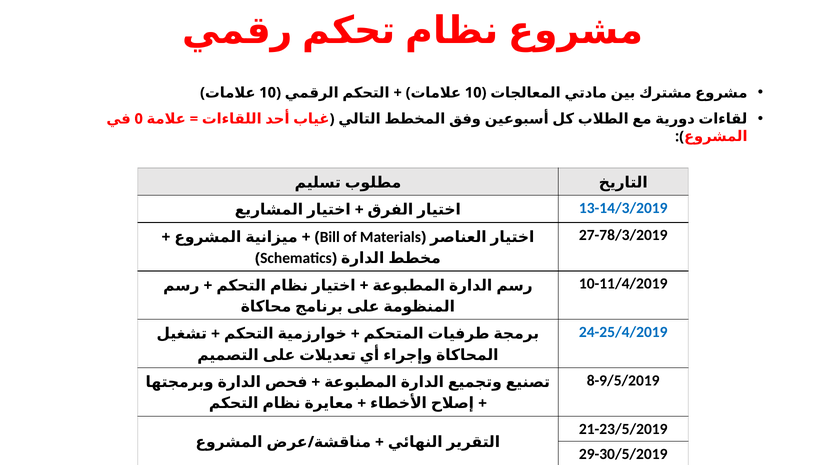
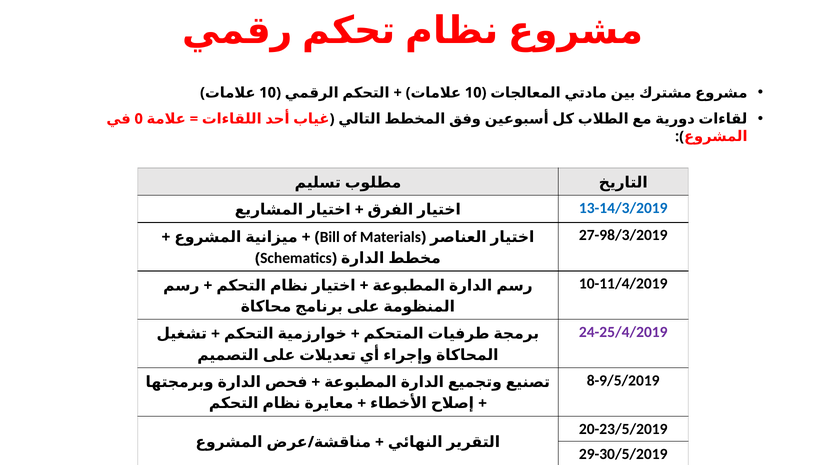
27-78/3/2019: 27-78/3/2019 -> 27-98/3/2019
24-25/4/2019 colour: blue -> purple
21-23/5/2019: 21-23/5/2019 -> 20-23/5/2019
